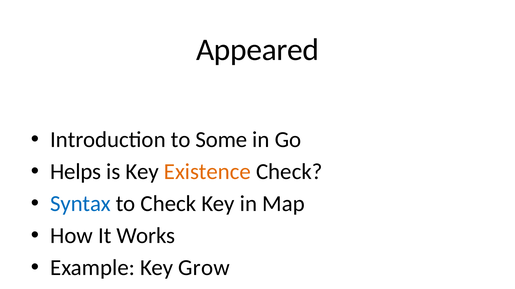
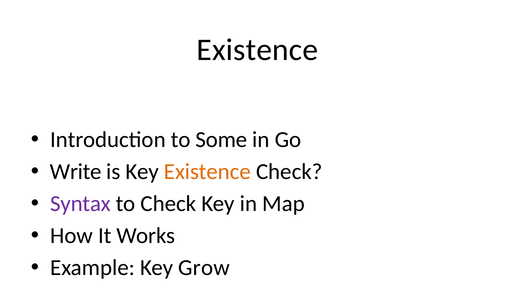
Appeared at (258, 50): Appeared -> Existence
Helps: Helps -> Write
Syntax colour: blue -> purple
